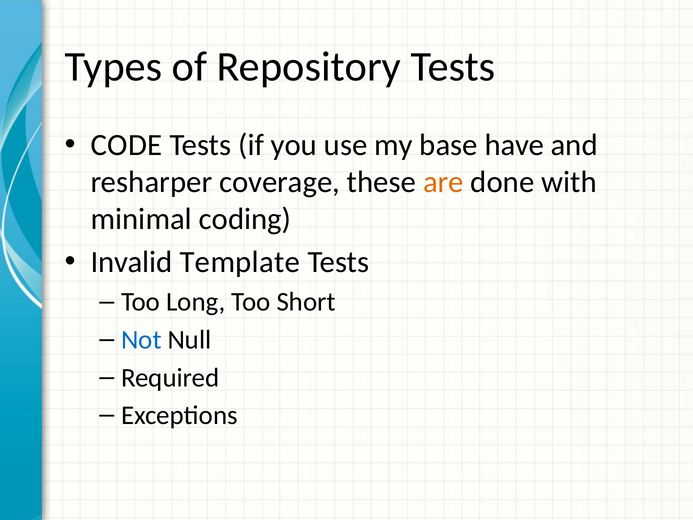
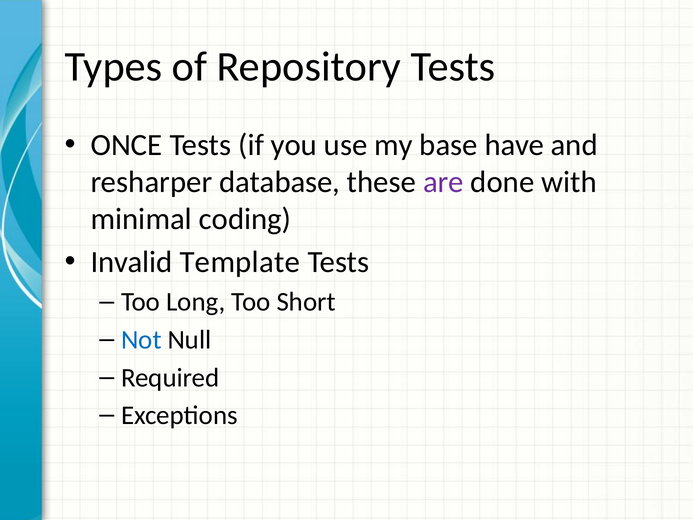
CODE: CODE -> ONCE
coverage: coverage -> database
are colour: orange -> purple
